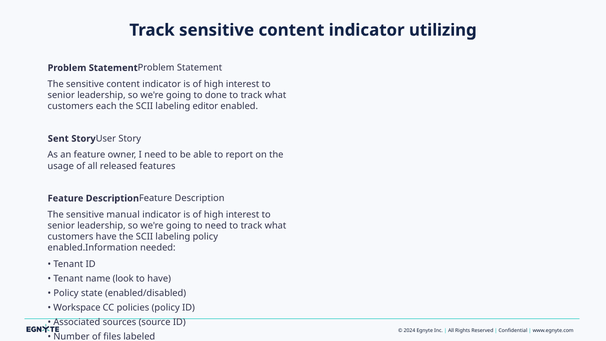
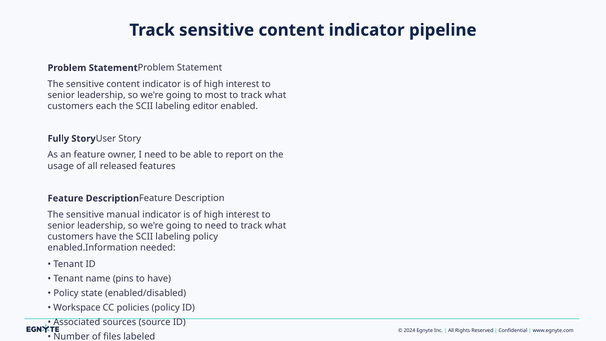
utilizing: utilizing -> pipeline
done: done -> most
Sent: Sent -> Fully
look: look -> pins
